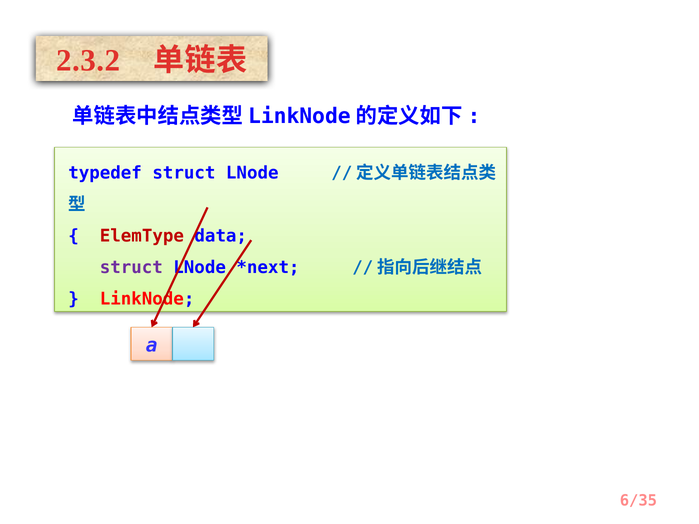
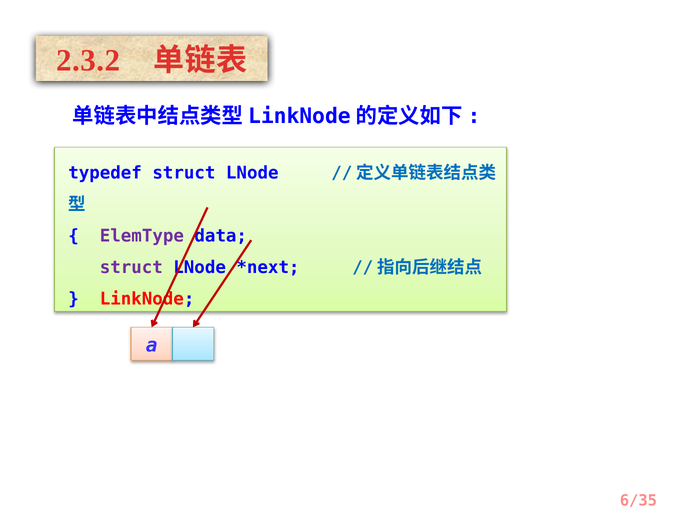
ElemType colour: red -> purple
